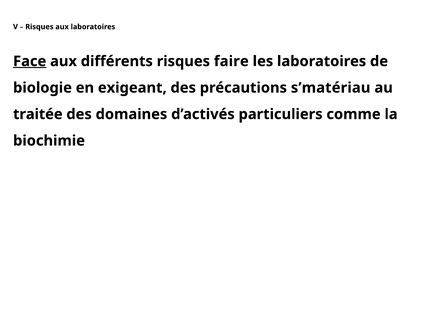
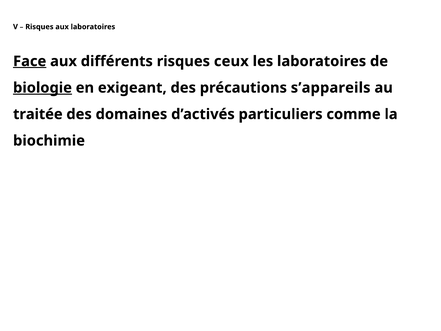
faire: faire -> ceux
biologie underline: none -> present
s’matériau: s’matériau -> s’appareils
